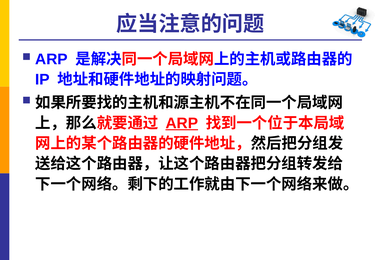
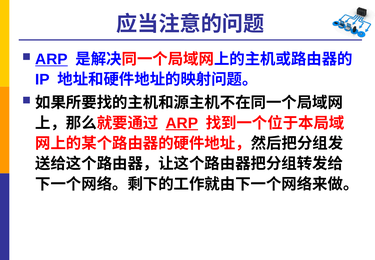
ARP at (51, 59) underline: none -> present
